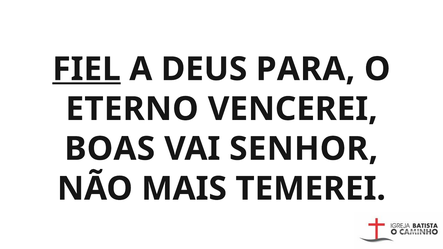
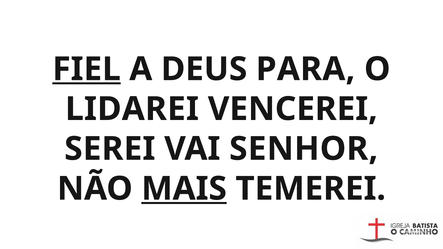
ETERNO: ETERNO -> LIDAREI
BOAS: BOAS -> SEREI
MAIS underline: none -> present
